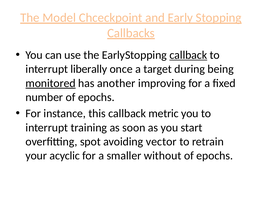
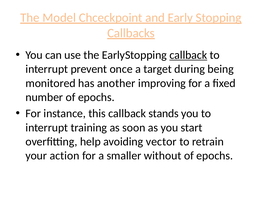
liberally: liberally -> prevent
monitored underline: present -> none
metric: metric -> stands
spot: spot -> help
acyclic: acyclic -> action
